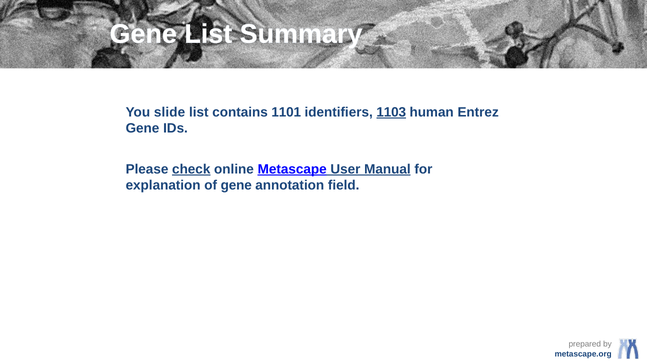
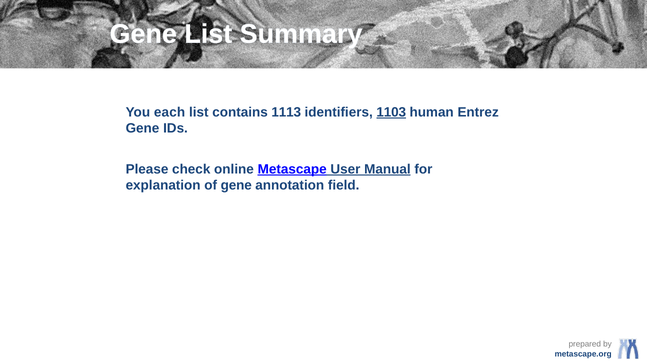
slide: slide -> each
1101: 1101 -> 1113
check underline: present -> none
